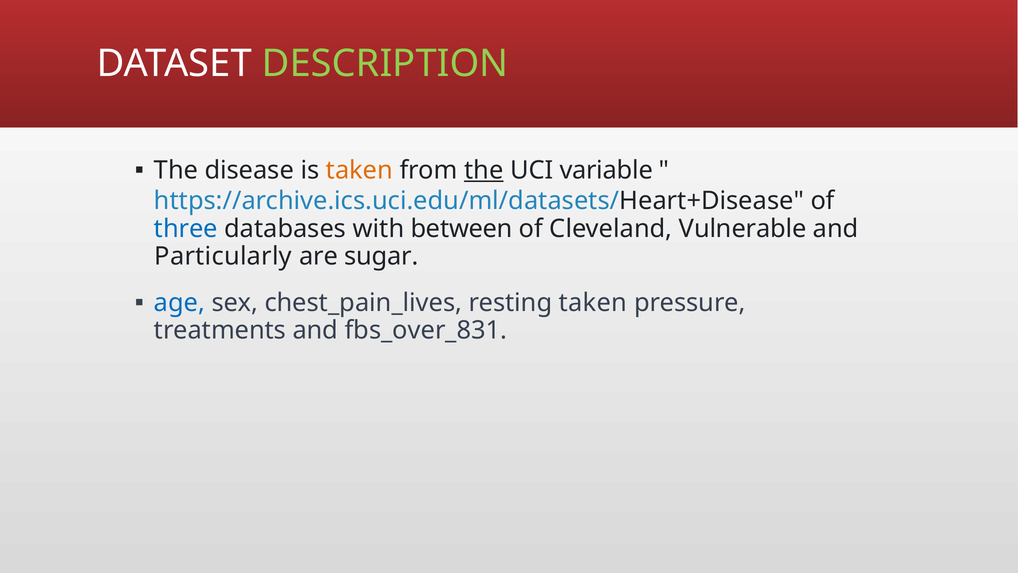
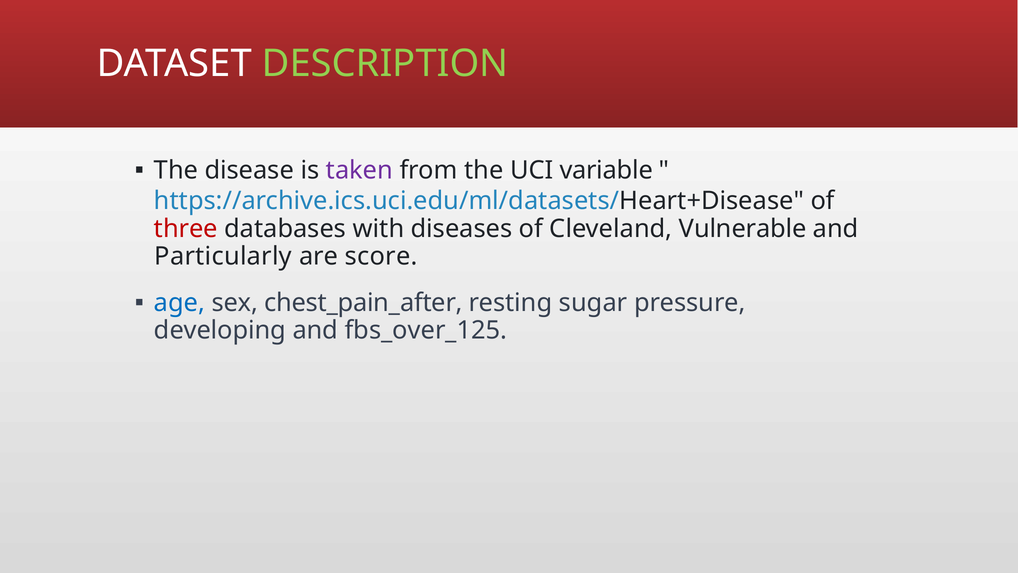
taken at (359, 170) colour: orange -> purple
the at (484, 170) underline: present -> none
three colour: blue -> red
between: between -> diseases
sugar: sugar -> score
chest_pain_lives: chest_pain_lives -> chest_pain_after
resting taken: taken -> sugar
treatments: treatments -> developing
fbs_over_831: fbs_over_831 -> fbs_over_125
